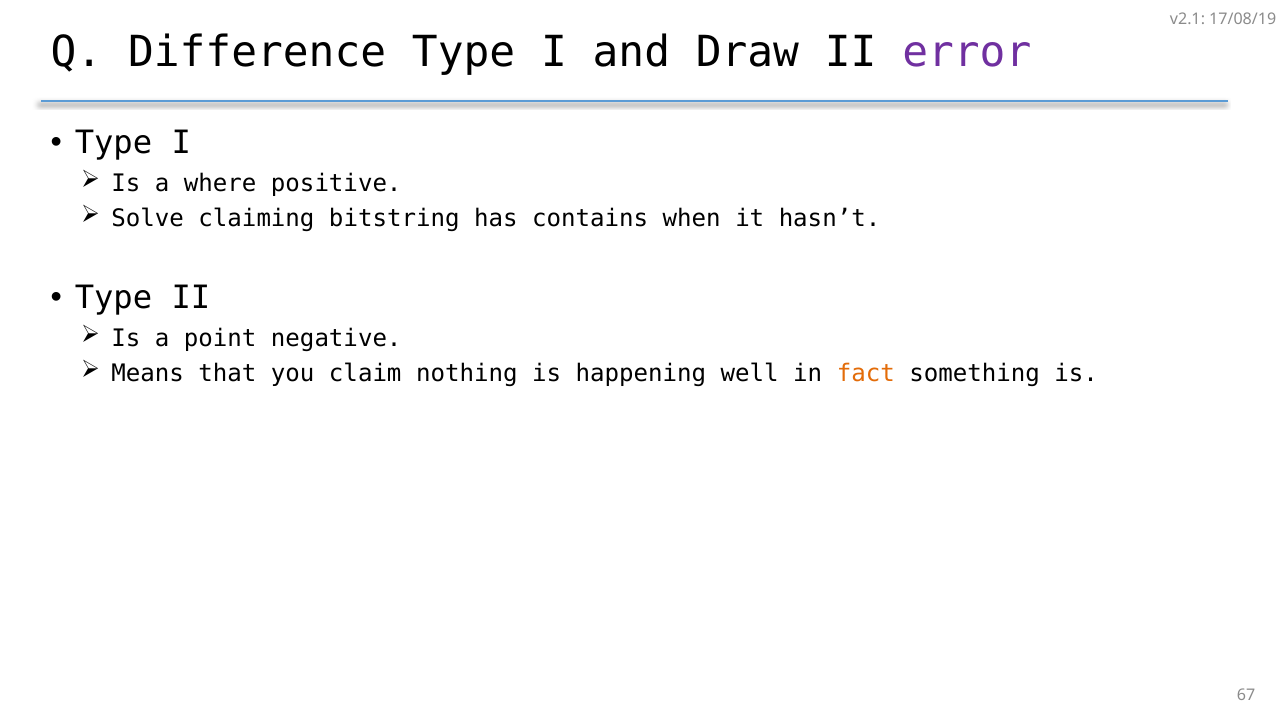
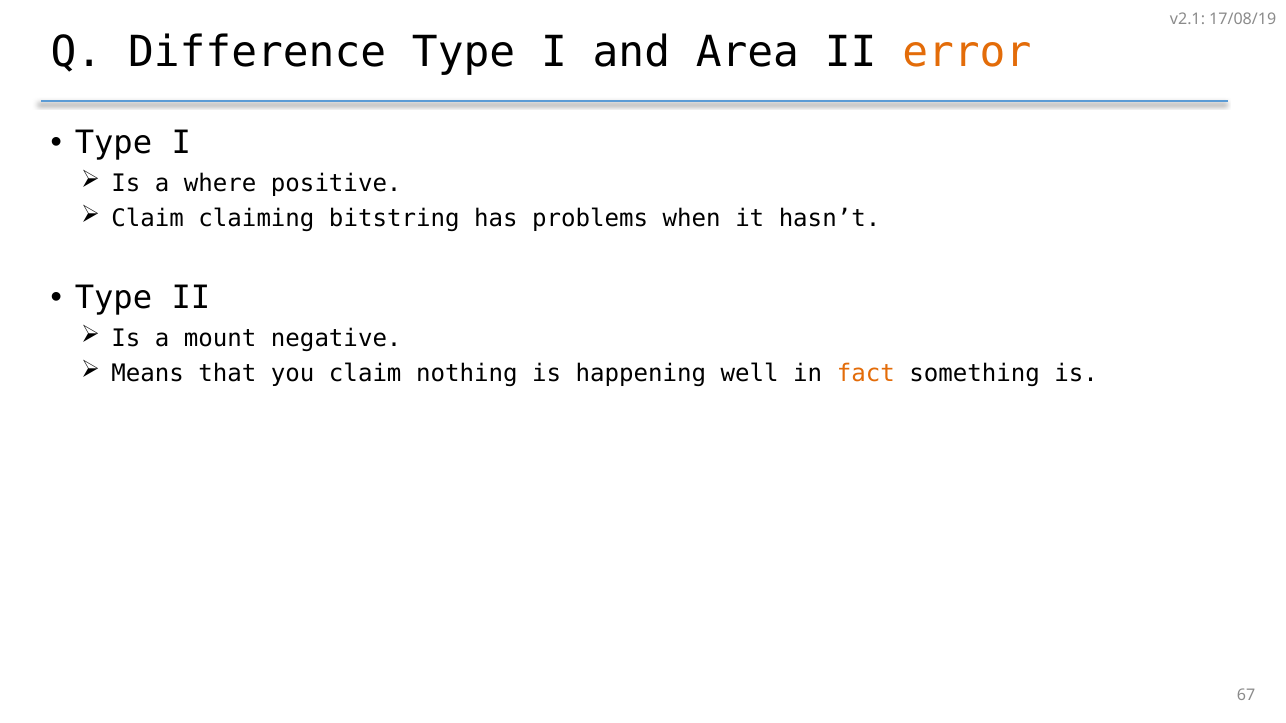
Draw: Draw -> Area
error colour: purple -> orange
Solve at (148, 219): Solve -> Claim
contains: contains -> problems
point: point -> mount
